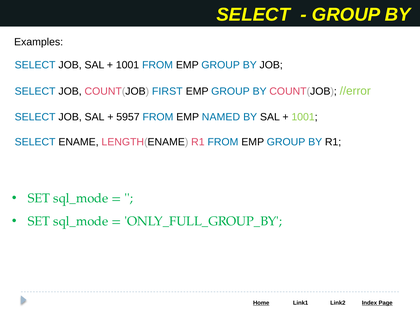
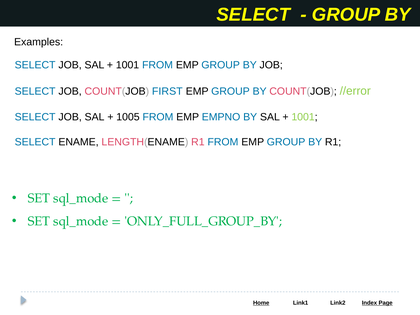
5957: 5957 -> 1005
NAMED: NAMED -> EMPNO
